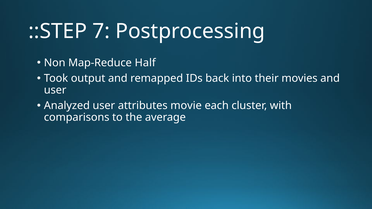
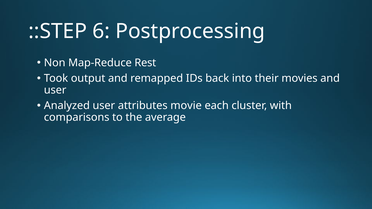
7: 7 -> 6
Half: Half -> Rest
